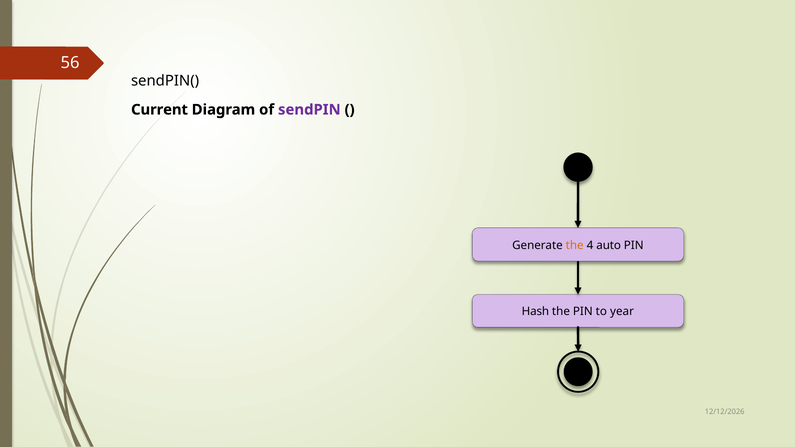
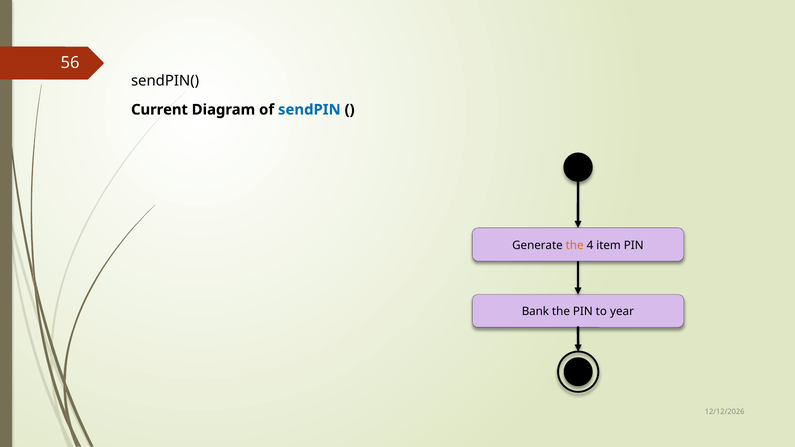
sendPIN colour: purple -> blue
auto: auto -> item
Hash: Hash -> Bank
